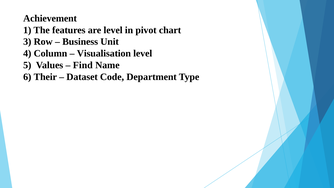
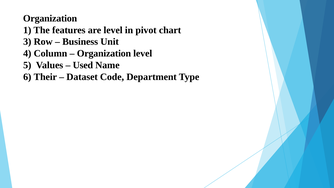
Achievement at (50, 18): Achievement -> Organization
Visualisation at (104, 53): Visualisation -> Organization
Find: Find -> Used
